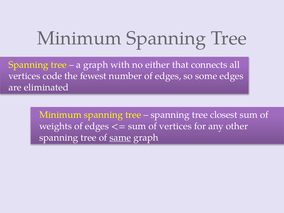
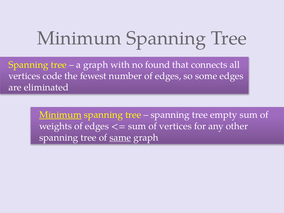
either: either -> found
Minimum at (60, 115) underline: none -> present
closest: closest -> empty
